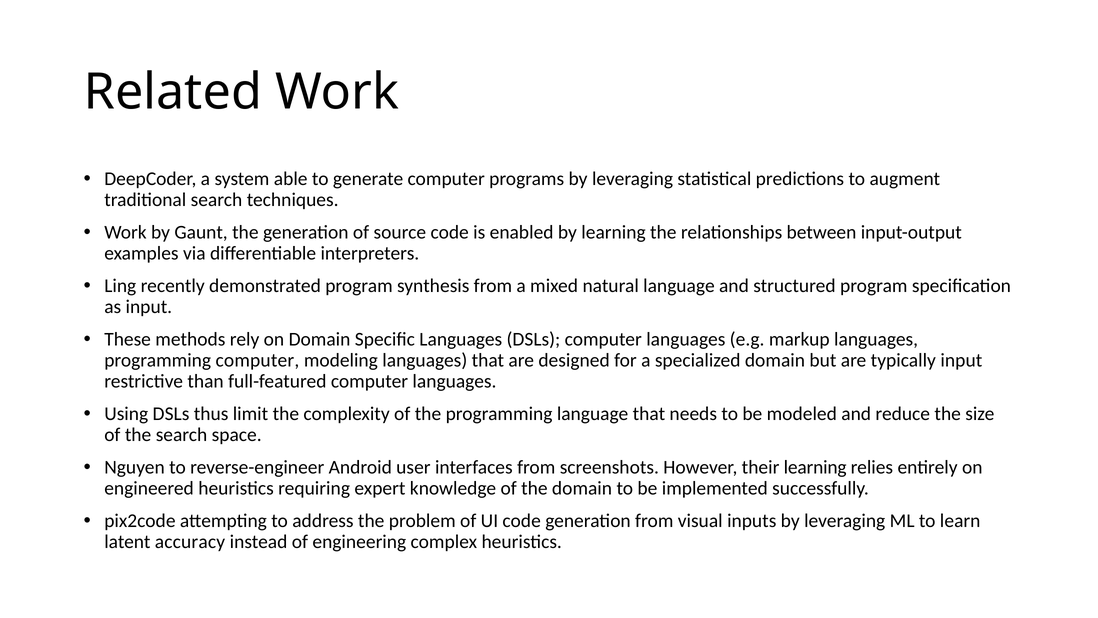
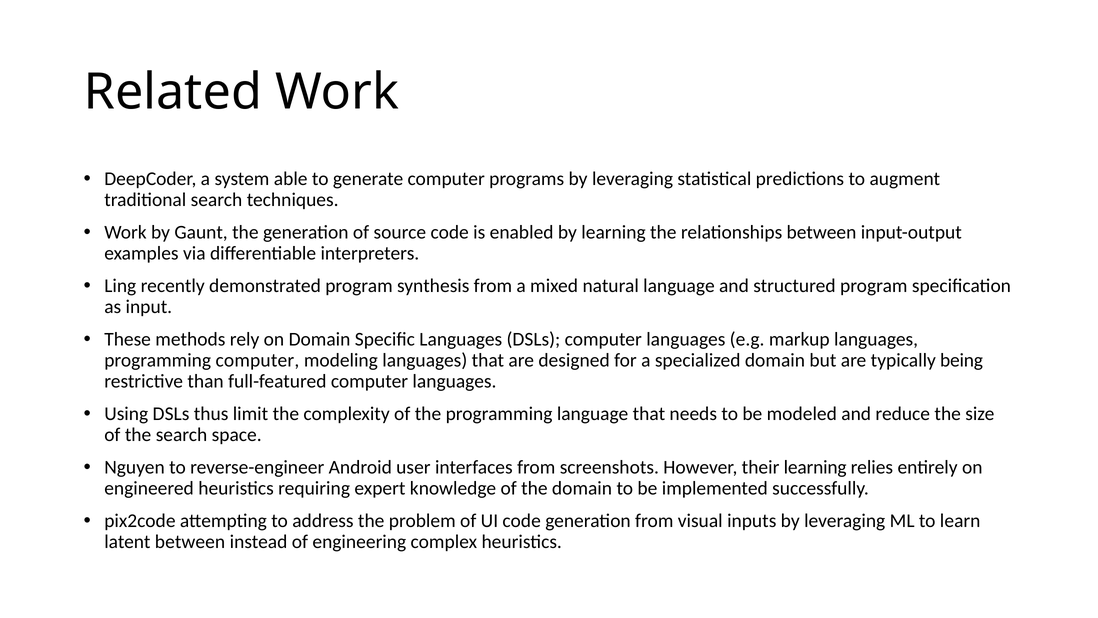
typically input: input -> being
latent accuracy: accuracy -> between
